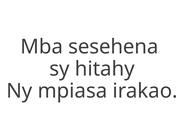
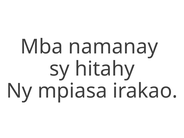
sesehena: sesehena -> namanay
